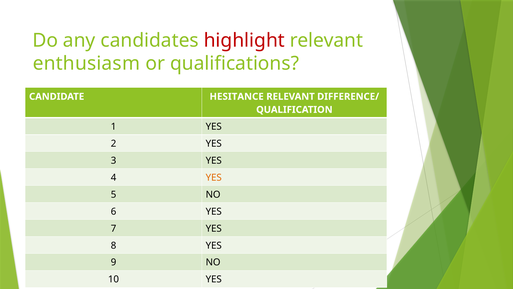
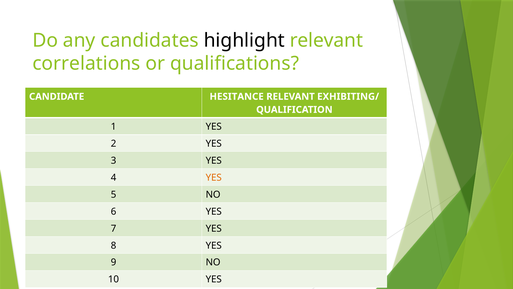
highlight colour: red -> black
enthusiasm: enthusiasm -> correlations
DIFFERENCE/: DIFFERENCE/ -> EXHIBITING/
